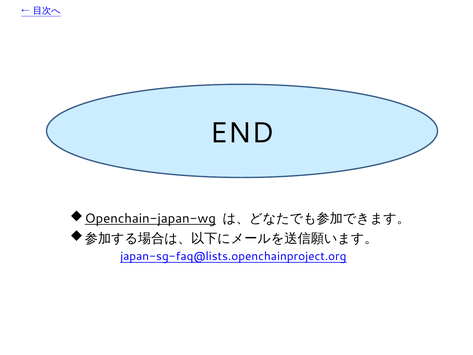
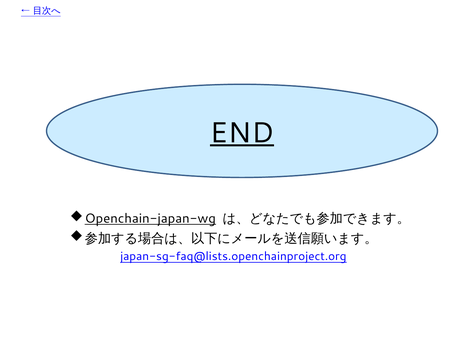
END underline: none -> present
